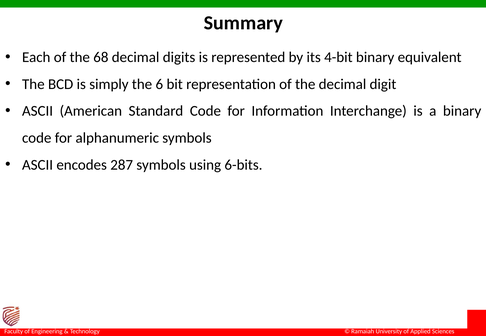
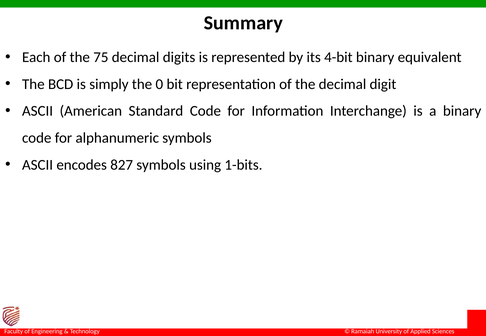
68: 68 -> 75
6: 6 -> 0
287: 287 -> 827
6-bits: 6-bits -> 1-bits
